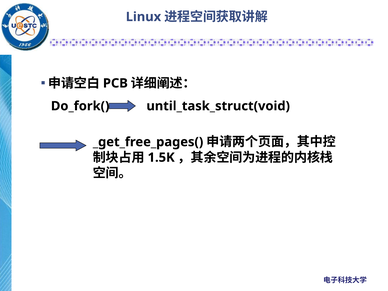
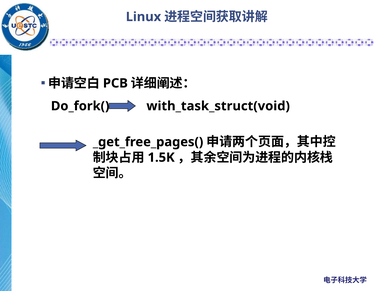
until_task_struct(void: until_task_struct(void -> with_task_struct(void
